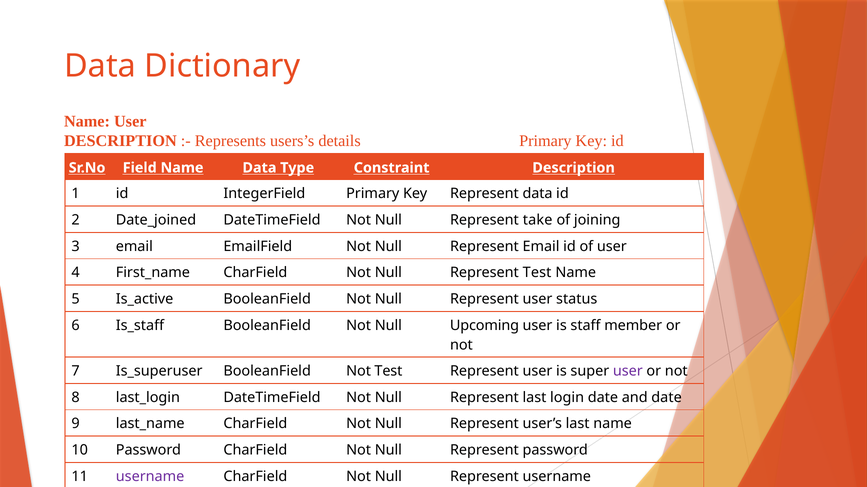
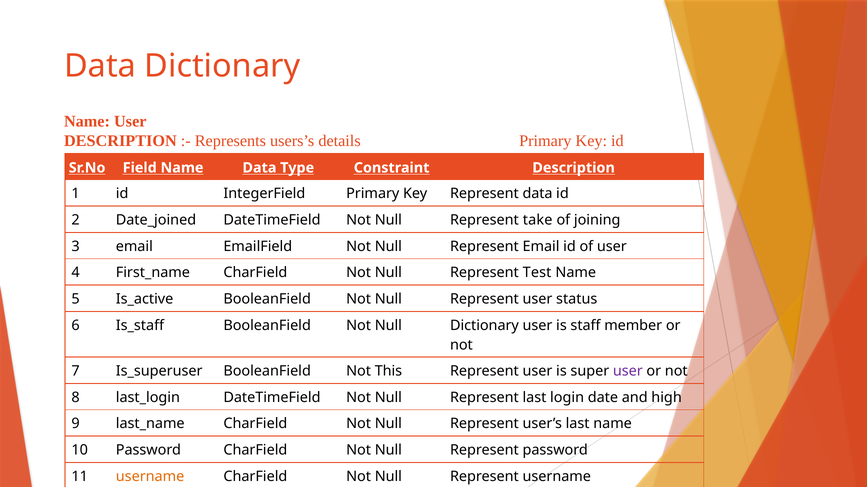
Null Upcoming: Upcoming -> Dictionary
Not Test: Test -> This
and date: date -> high
username at (150, 477) colour: purple -> orange
